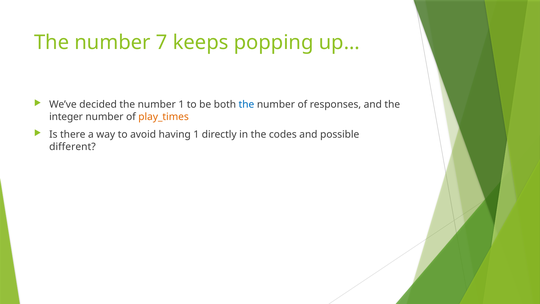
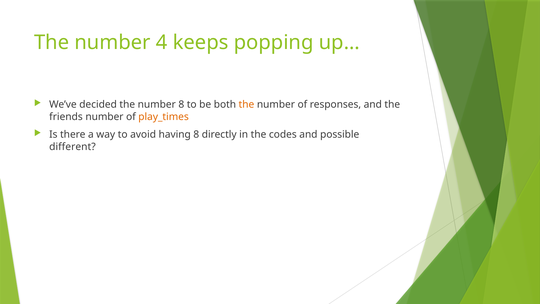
7: 7 -> 4
number 1: 1 -> 8
the at (246, 105) colour: blue -> orange
integer: integer -> friends
having 1: 1 -> 8
